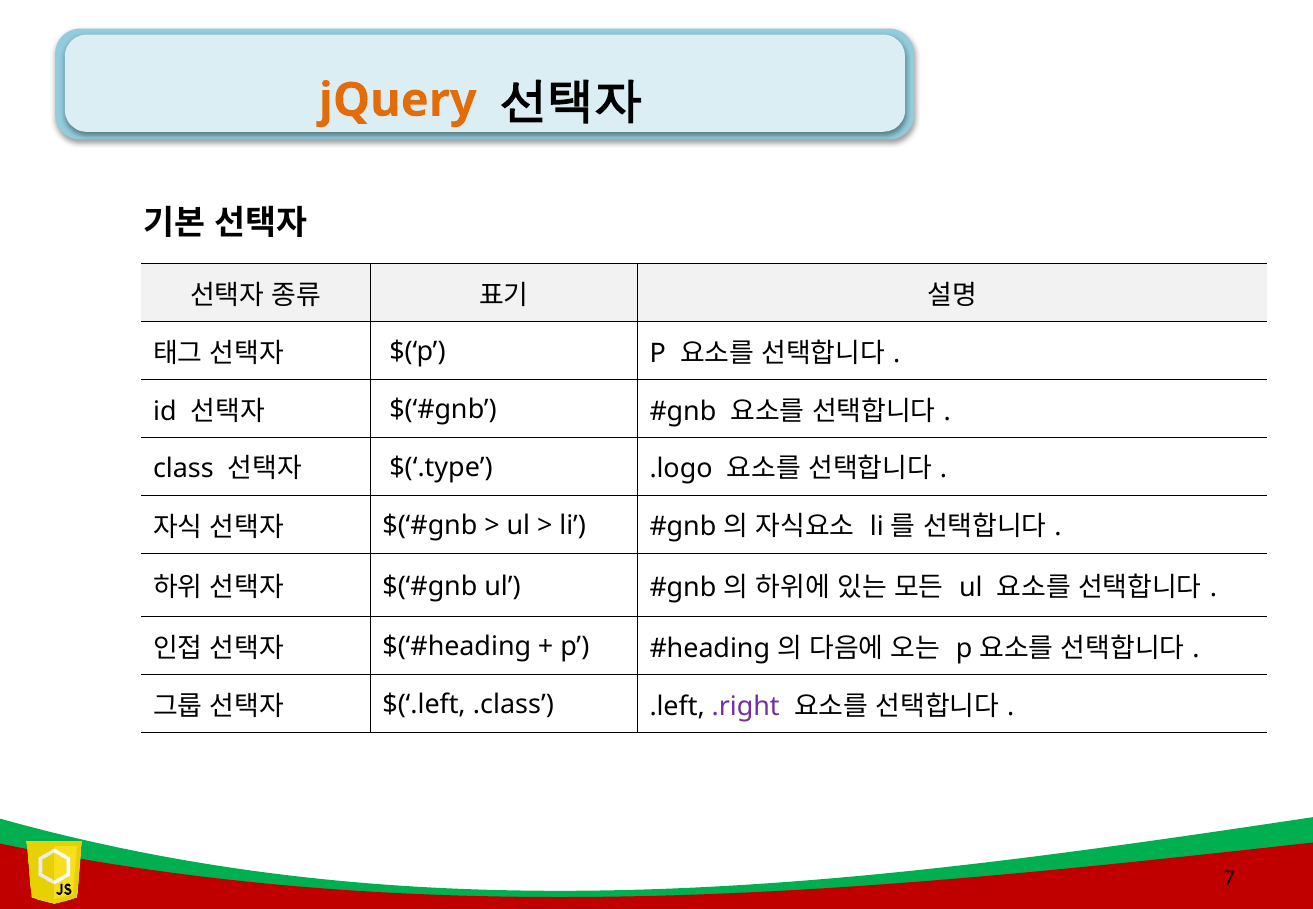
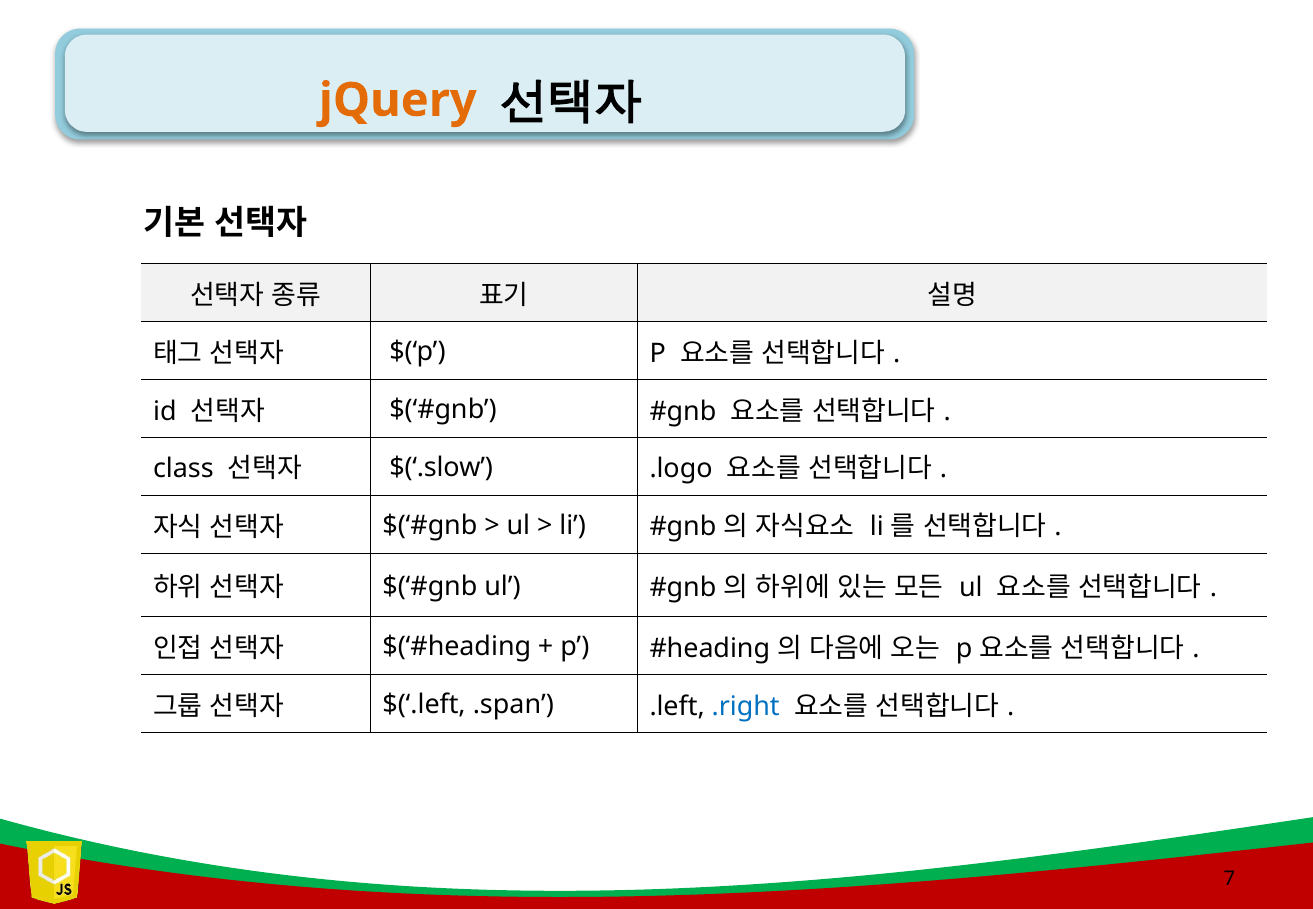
$(‘.type: $(‘.type -> $(‘.slow
.class: .class -> .span
.right colour: purple -> blue
